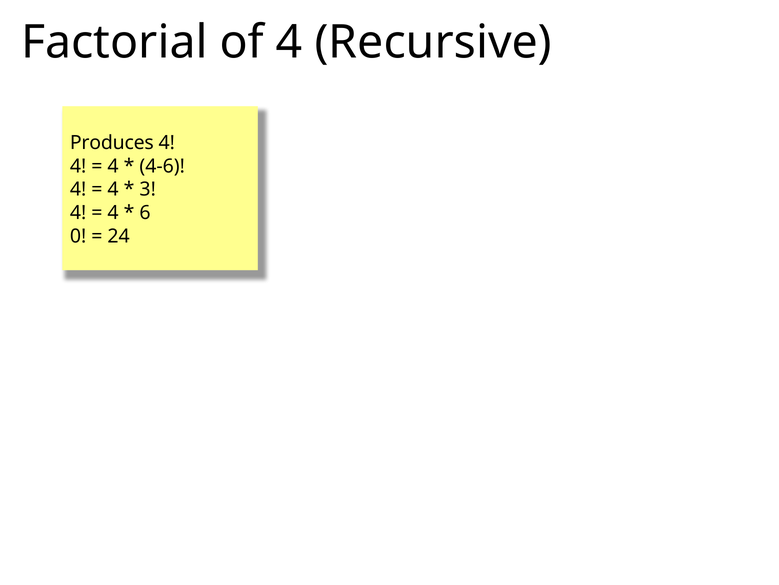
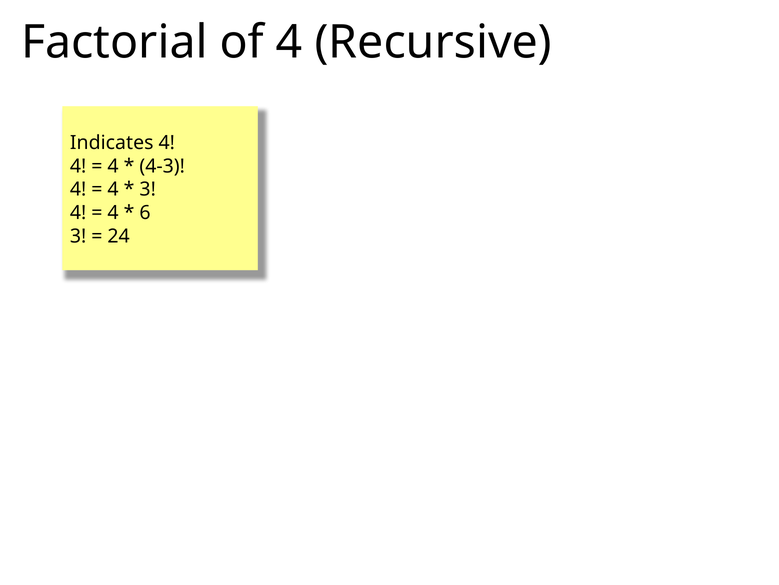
Produces: Produces -> Indicates
4-6: 4-6 -> 4-3
0 at (78, 236): 0 -> 3
